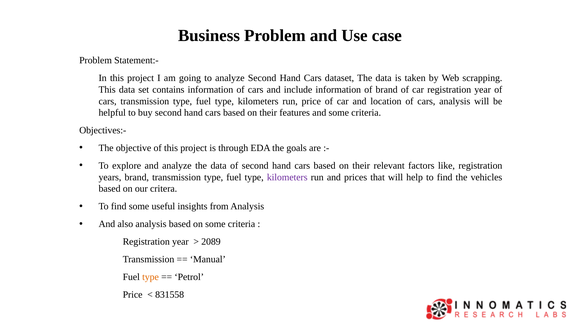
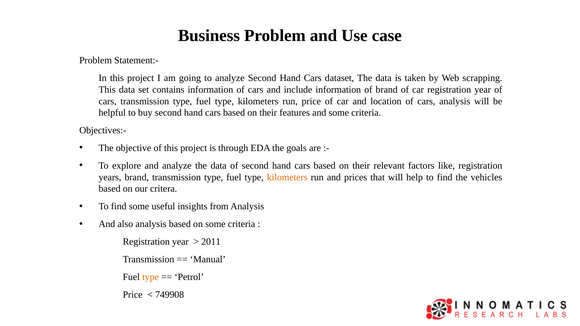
kilometers at (287, 177) colour: purple -> orange
2089: 2089 -> 2011
831558: 831558 -> 749908
